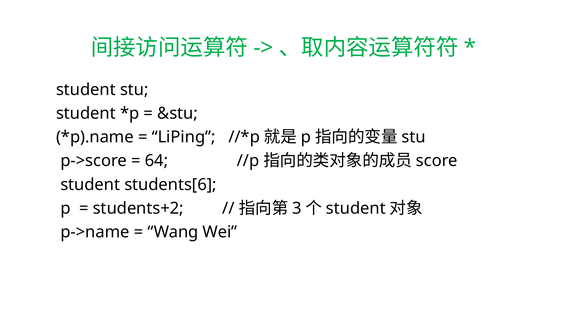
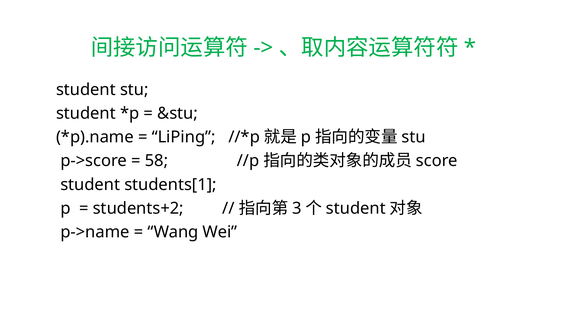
64: 64 -> 58
students[6: students[6 -> students[1
